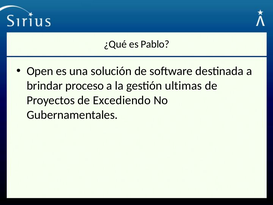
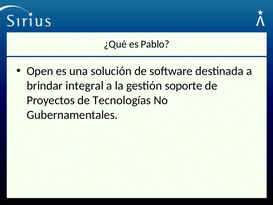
proceso: proceso -> integral
ultimas: ultimas -> soporte
Excediendo: Excediendo -> Tecnologías
